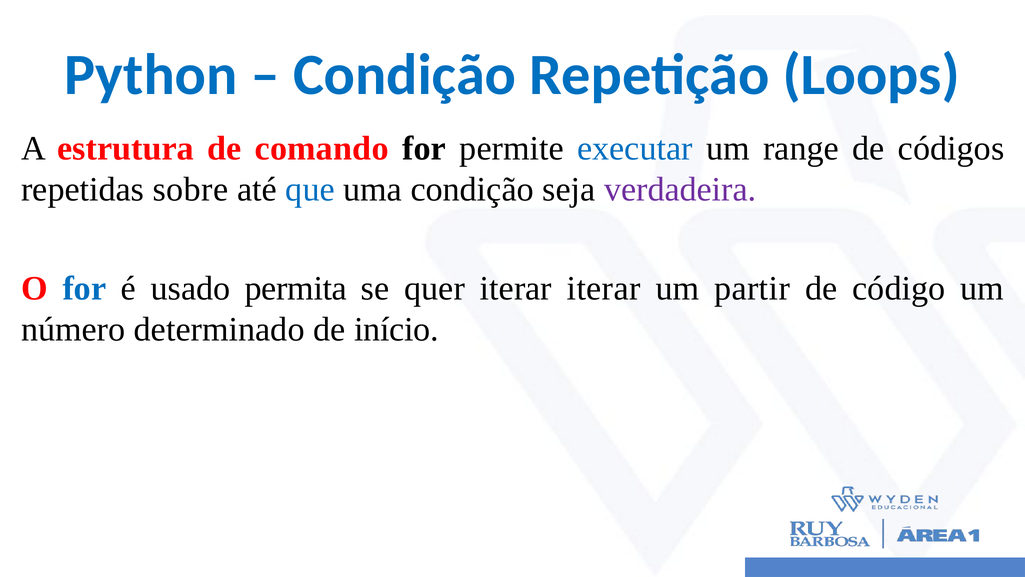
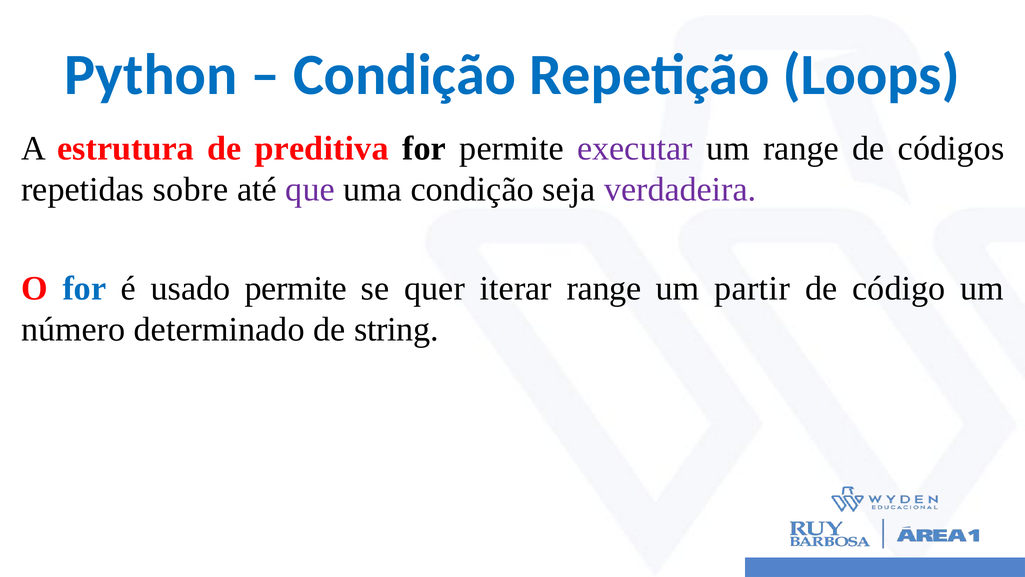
comando: comando -> preditiva
executar colour: blue -> purple
que colour: blue -> purple
usado permita: permita -> permite
iterar iterar: iterar -> range
início: início -> string
